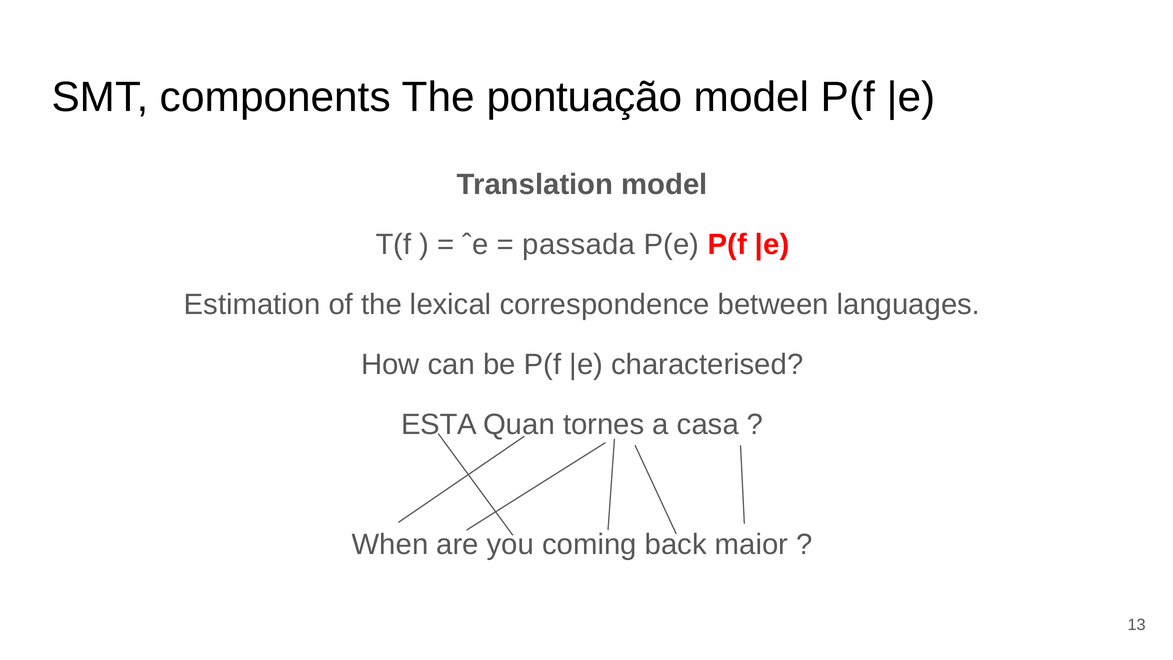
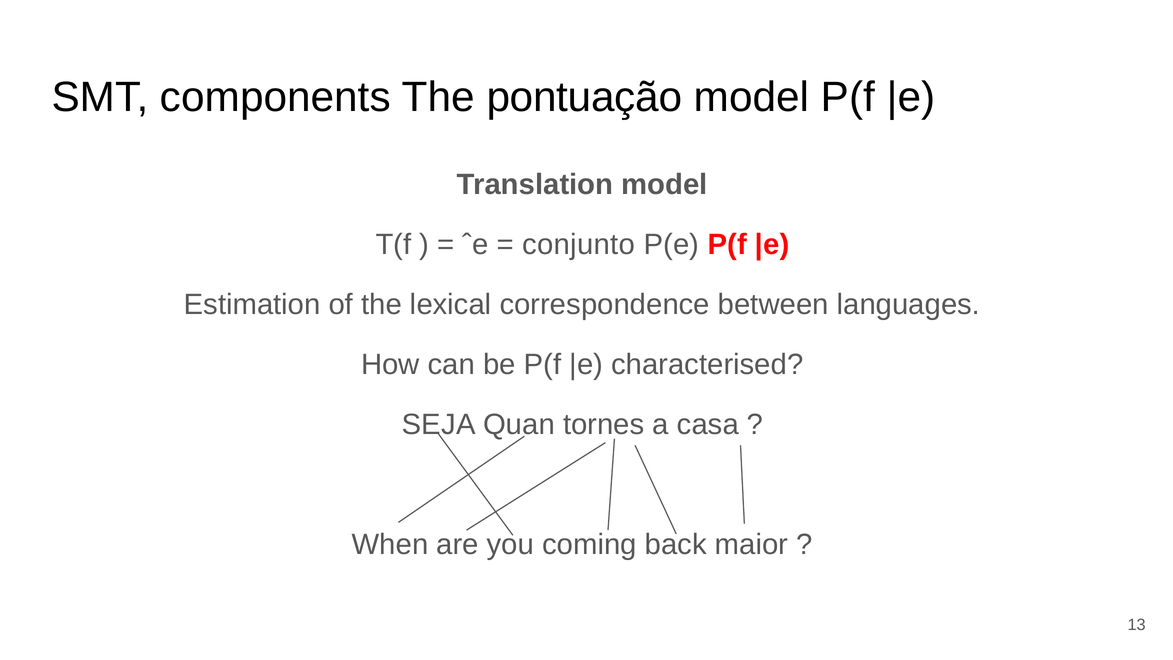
passada: passada -> conjunto
ESTA: ESTA -> SEJA
